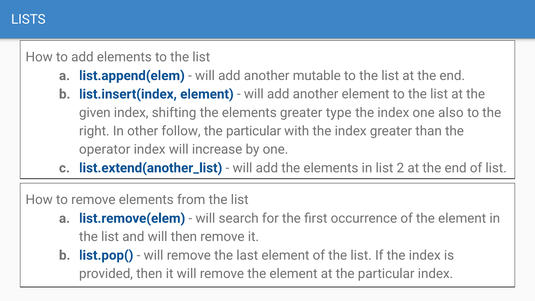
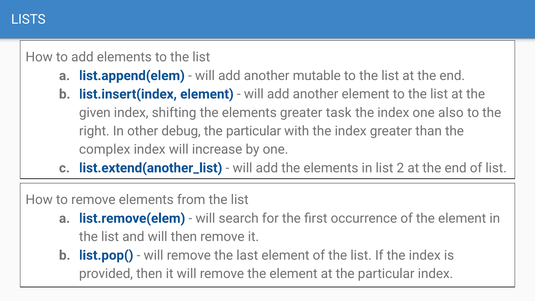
type: type -> task
follow: follow -> debug
operator: operator -> complex
